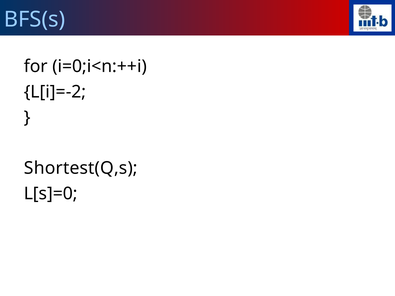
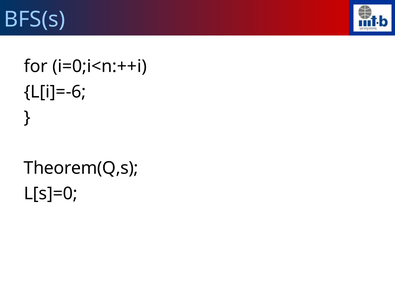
L[i]=-2: L[i]=-2 -> L[i]=-6
Shortest(Q,s: Shortest(Q,s -> Theorem(Q,s
